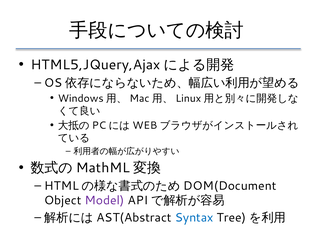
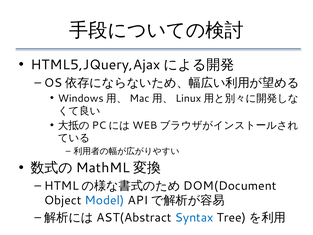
Model colour: purple -> blue
